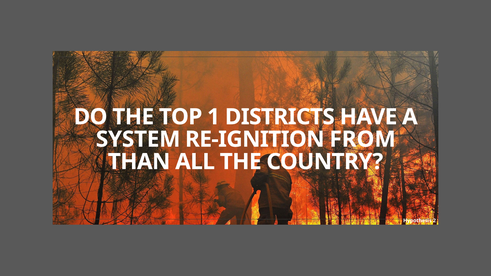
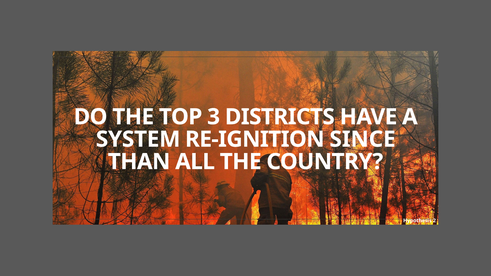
1: 1 -> 3
FROM: FROM -> SINCE
